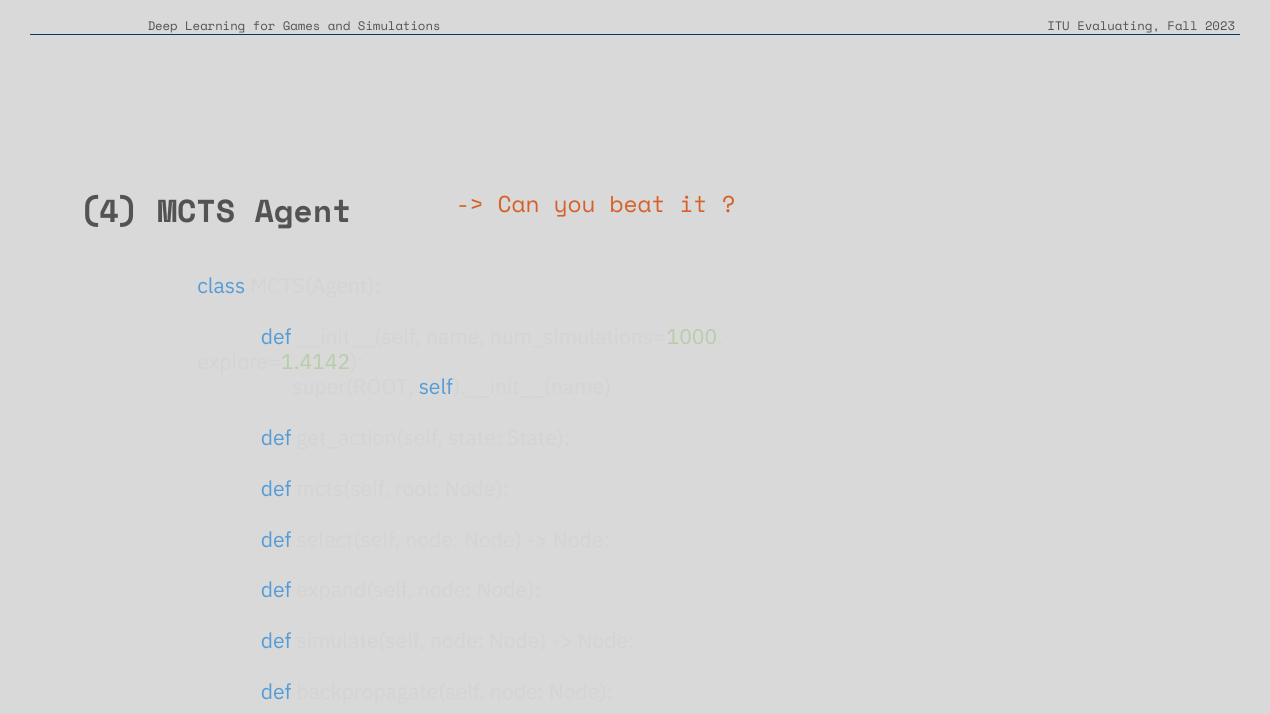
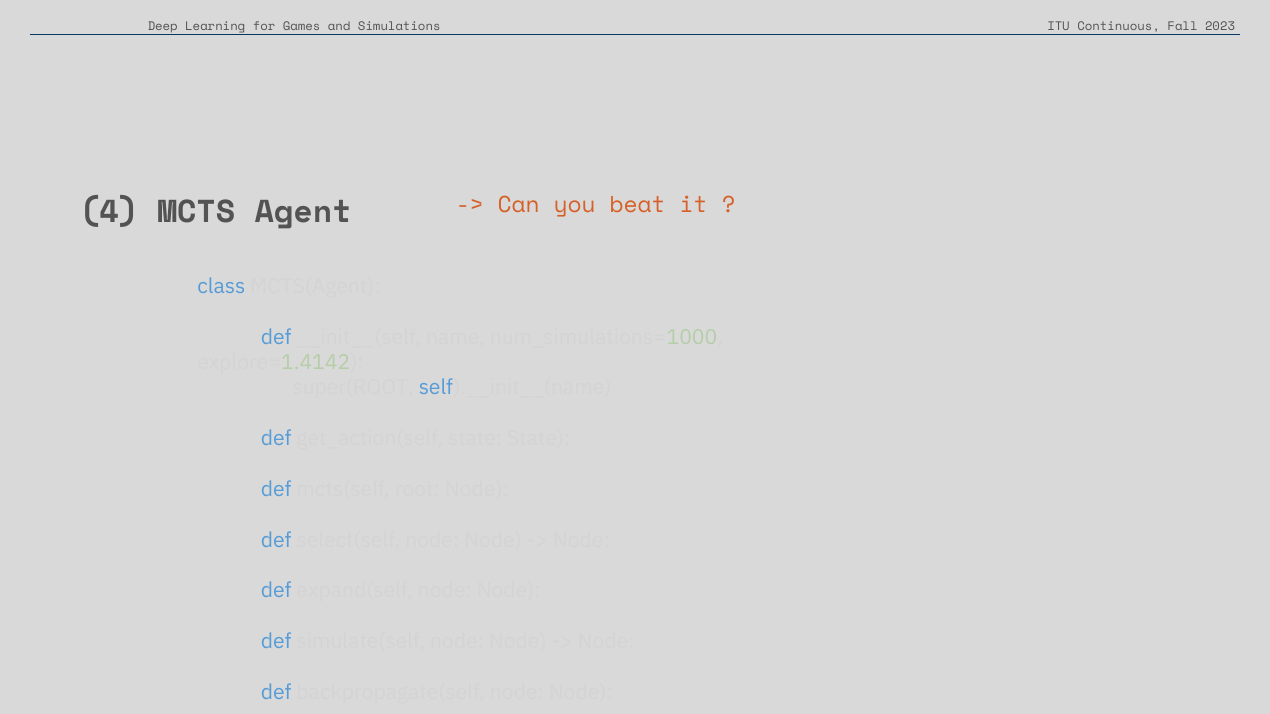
Evaluating: Evaluating -> Continuous
